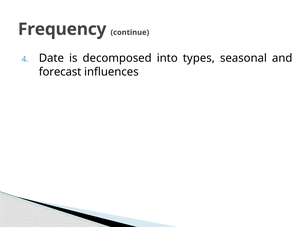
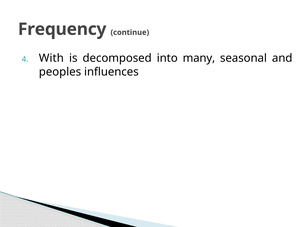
Date: Date -> With
types: types -> many
forecast: forecast -> peoples
